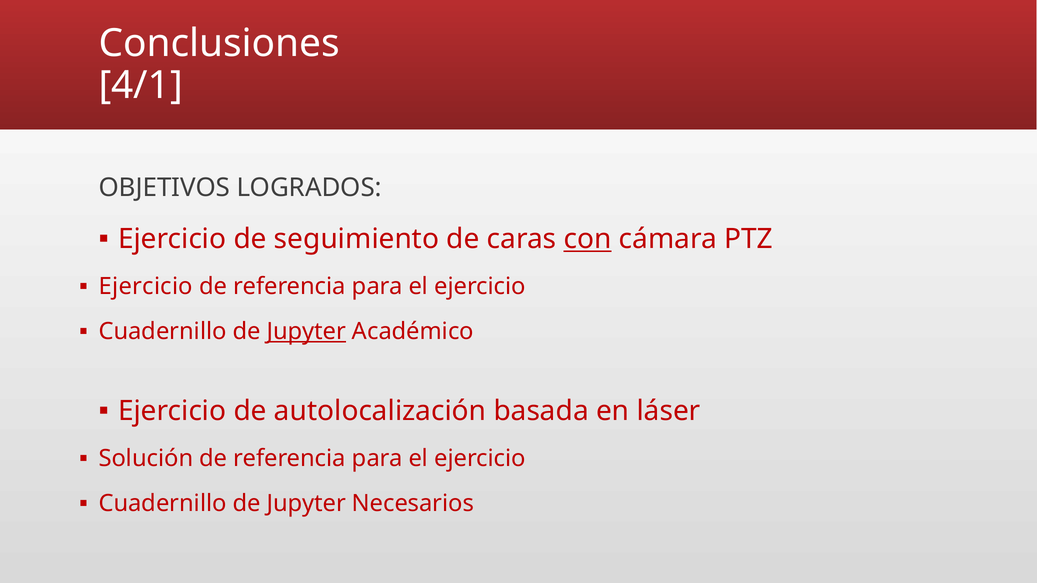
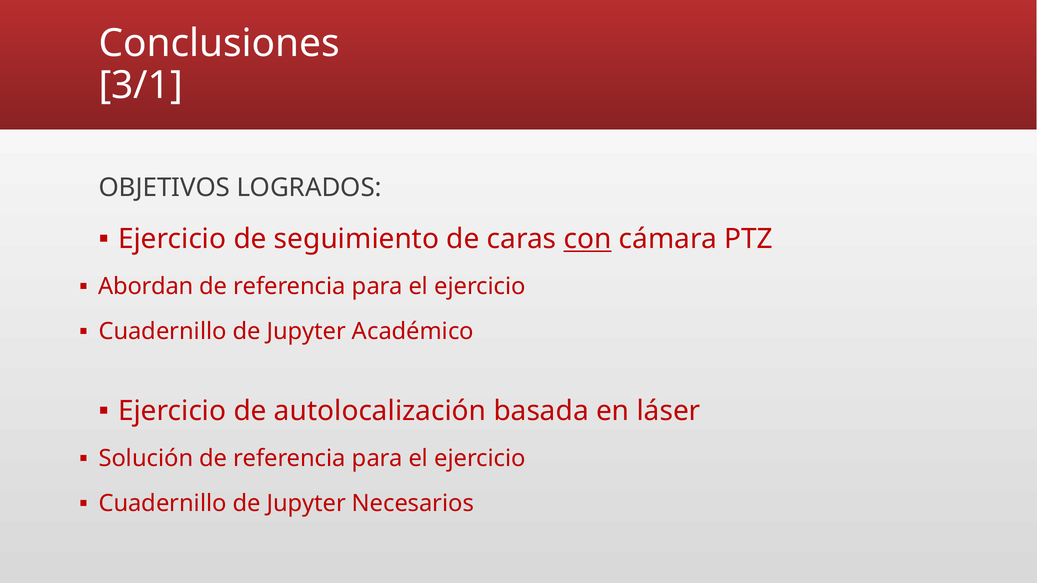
4/1: 4/1 -> 3/1
Ejercicio at (146, 287): Ejercicio -> Abordan
Jupyter at (306, 332) underline: present -> none
